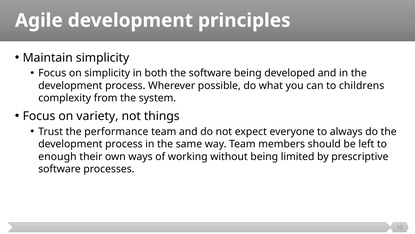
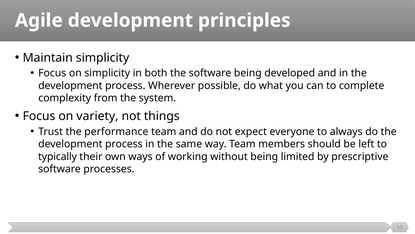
childrens: childrens -> complete
enough: enough -> typically
